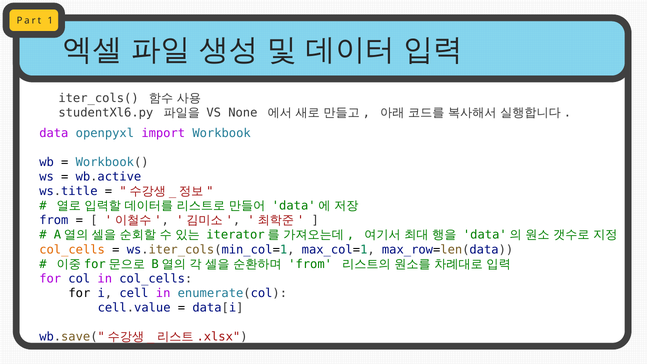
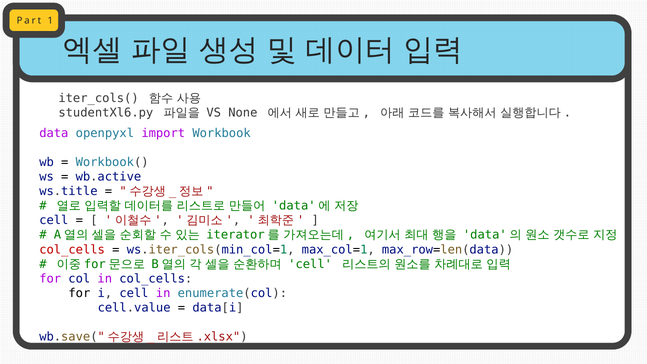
from at (54, 220): from -> cell
col_cells at (72, 249) colour: orange -> red
from at (310, 264): from -> cell
